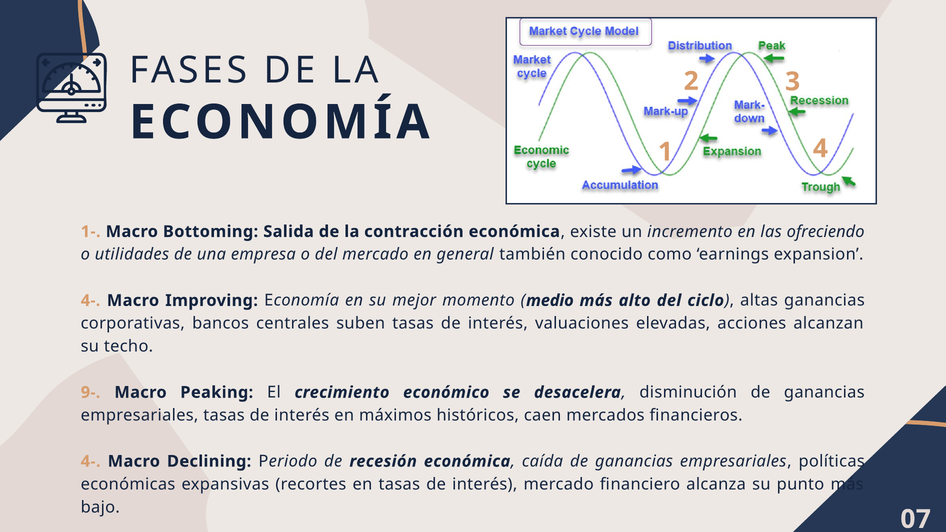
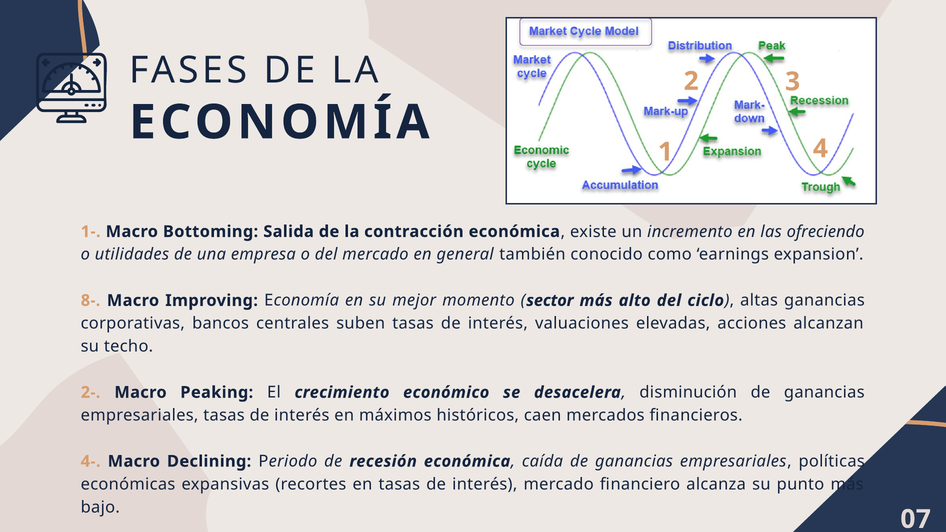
4- at (91, 301): 4- -> 8-
medio: medio -> sector
9-: 9- -> 2-
